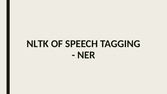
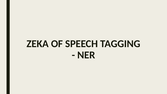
NLTK: NLTK -> ZEKA
